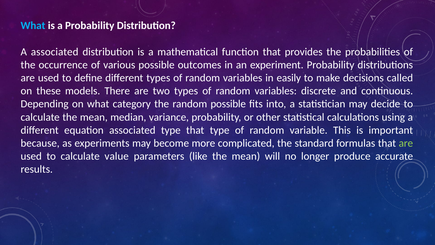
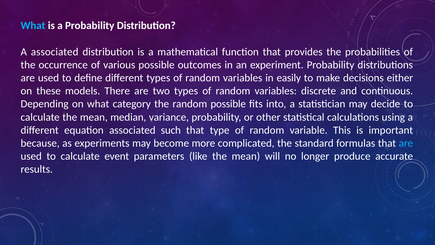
called: called -> either
associated type: type -> such
are at (406, 143) colour: light green -> light blue
value: value -> event
